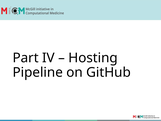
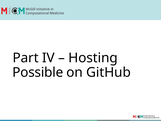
Pipeline: Pipeline -> Possible
